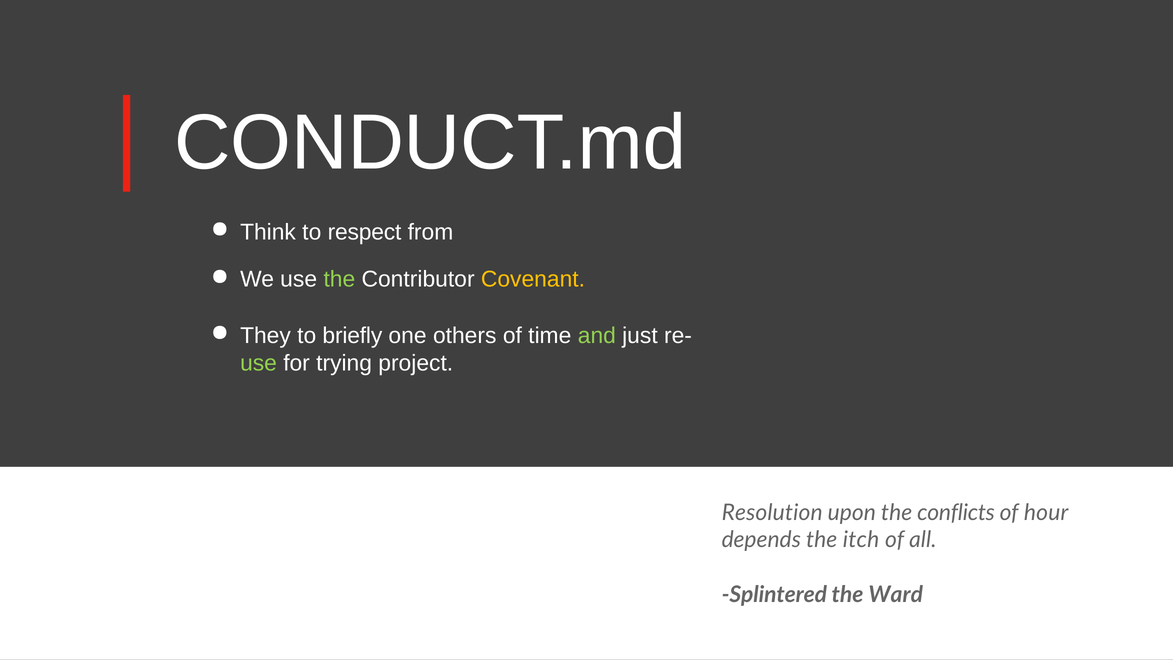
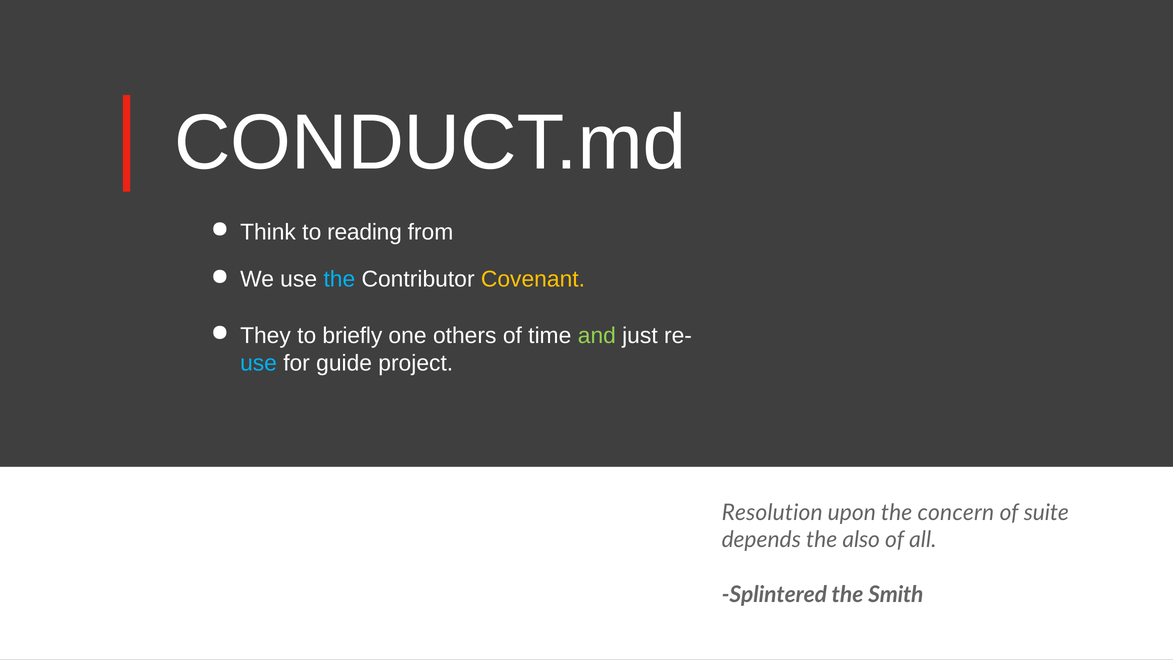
respect: respect -> reading
the at (339, 279) colour: light green -> light blue
use at (259, 363) colour: light green -> light blue
trying: trying -> guide
conflicts: conflicts -> concern
hour: hour -> suite
itch: itch -> also
Ward: Ward -> Smith
